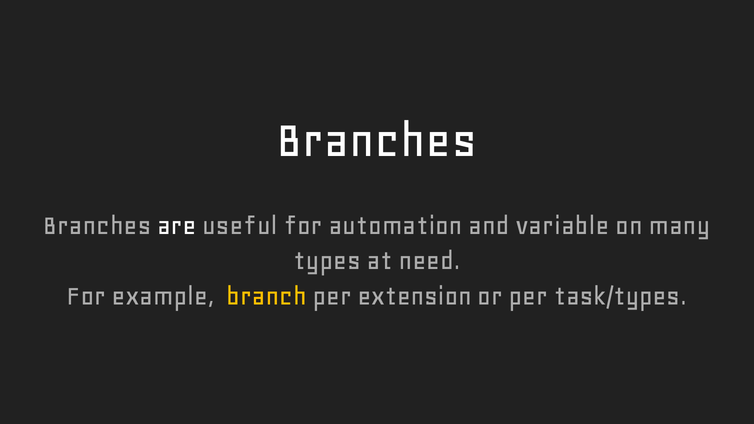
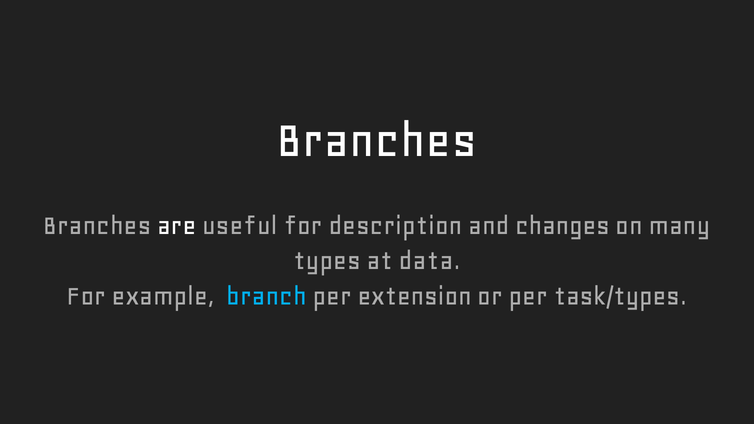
automation: automation -> description
variable: variable -> changes
need: need -> data
branch colour: yellow -> light blue
